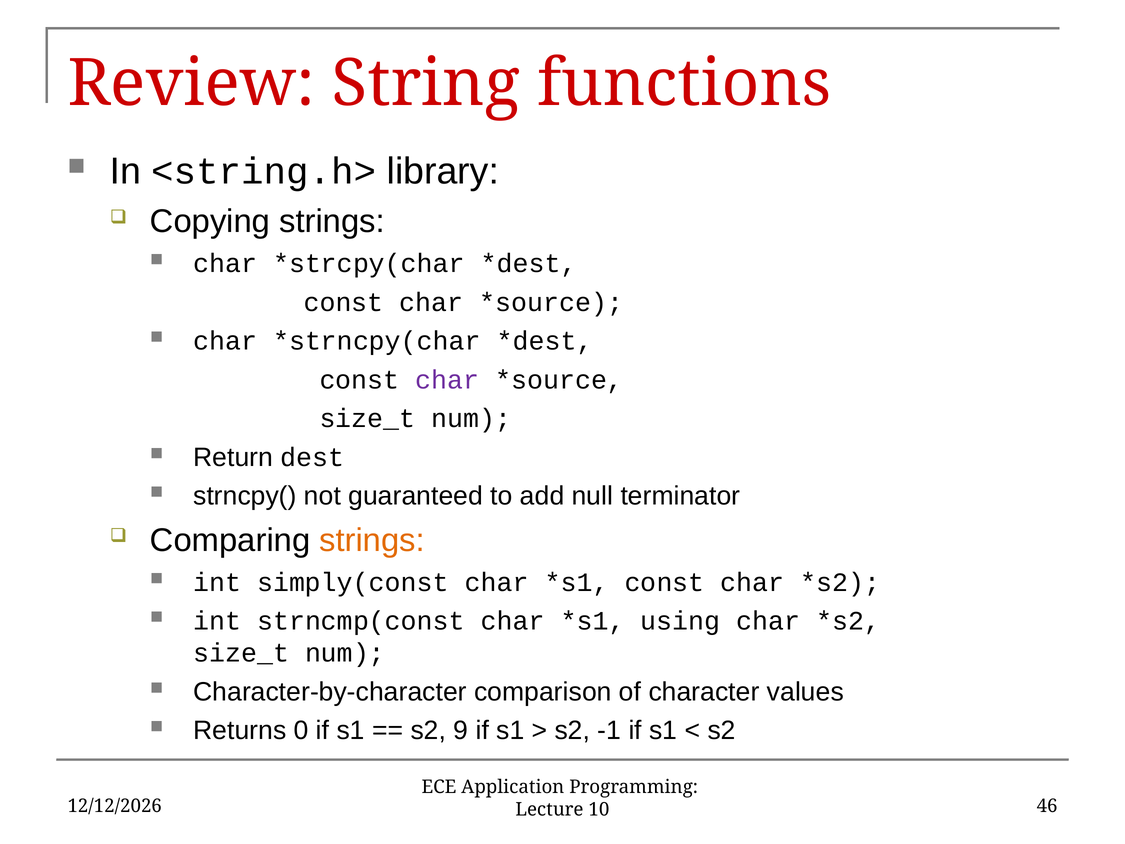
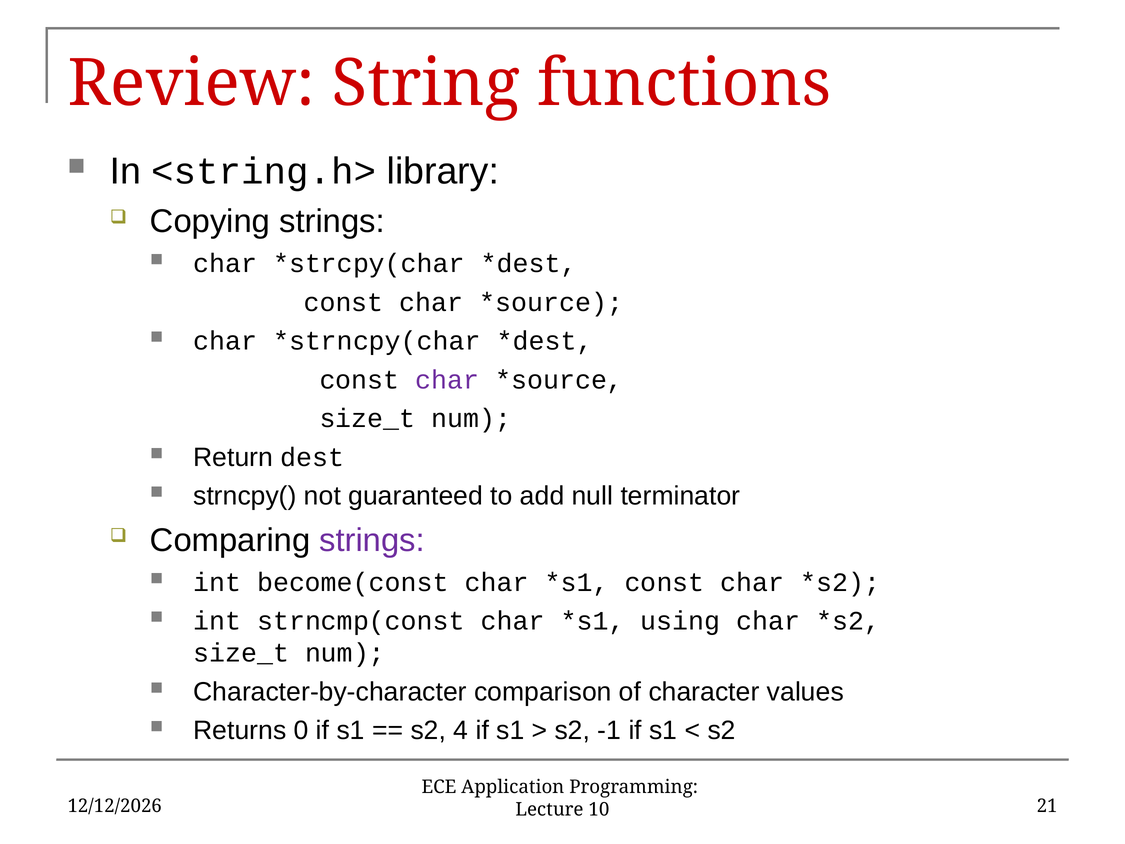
strings at (372, 540) colour: orange -> purple
simply(const: simply(const -> become(const
9: 9 -> 4
46: 46 -> 21
